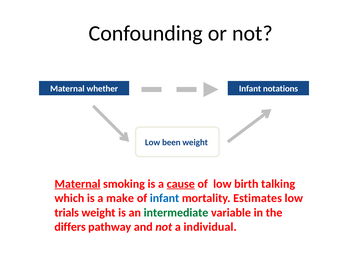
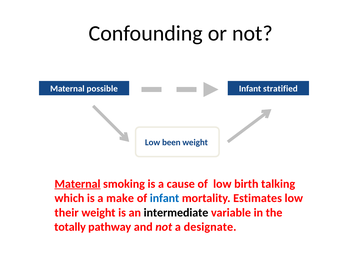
whether: whether -> possible
notations: notations -> stratified
cause underline: present -> none
trials: trials -> their
intermediate colour: green -> black
differs: differs -> totally
individual: individual -> designate
